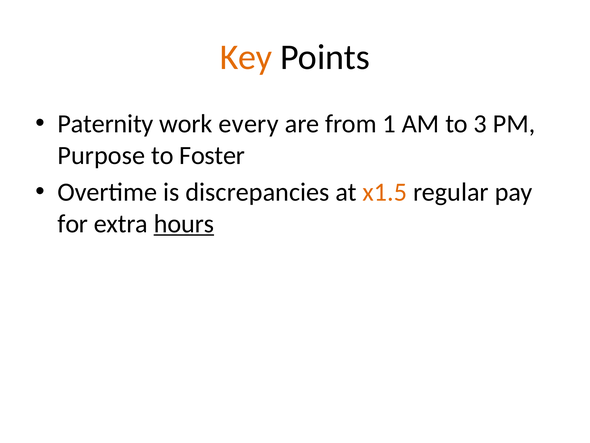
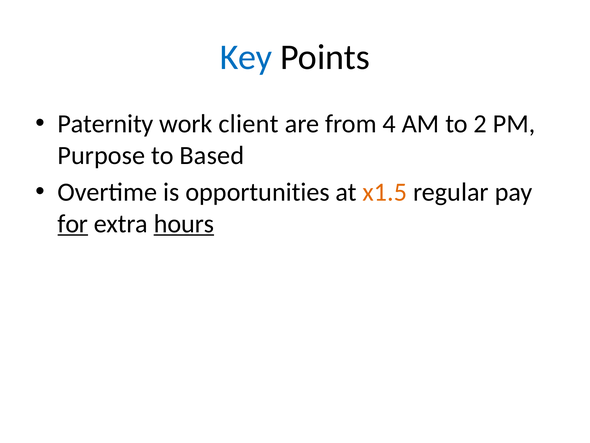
Key colour: orange -> blue
every: every -> client
1: 1 -> 4
3: 3 -> 2
Foster: Foster -> Based
discrepancies: discrepancies -> opportunities
for underline: none -> present
